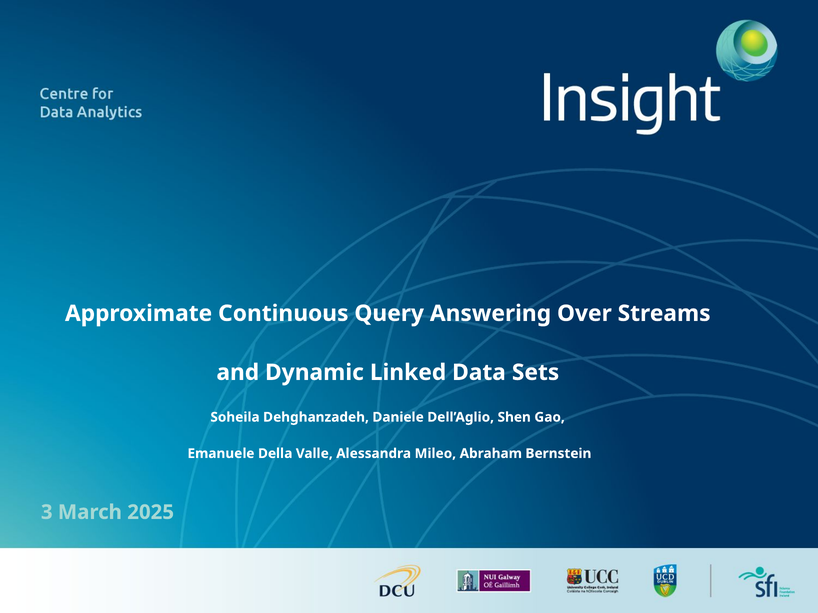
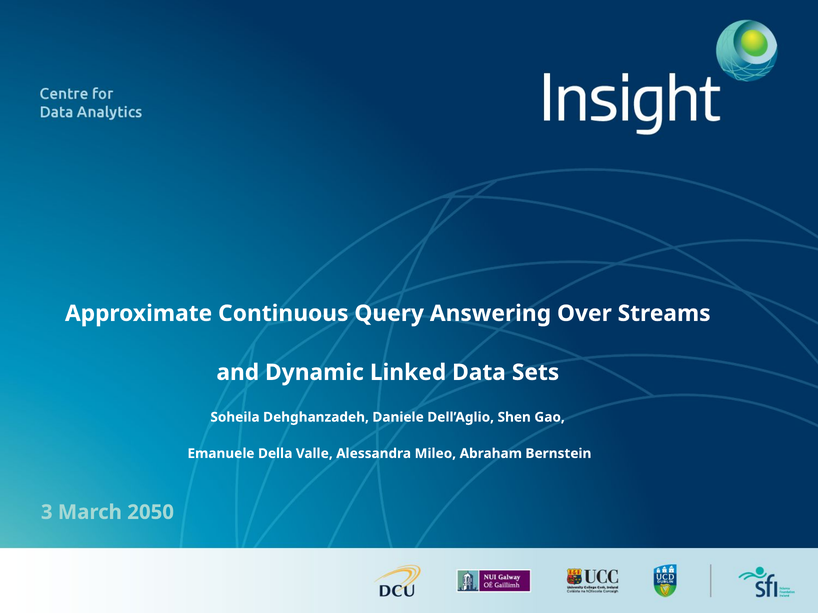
2025: 2025 -> 2050
